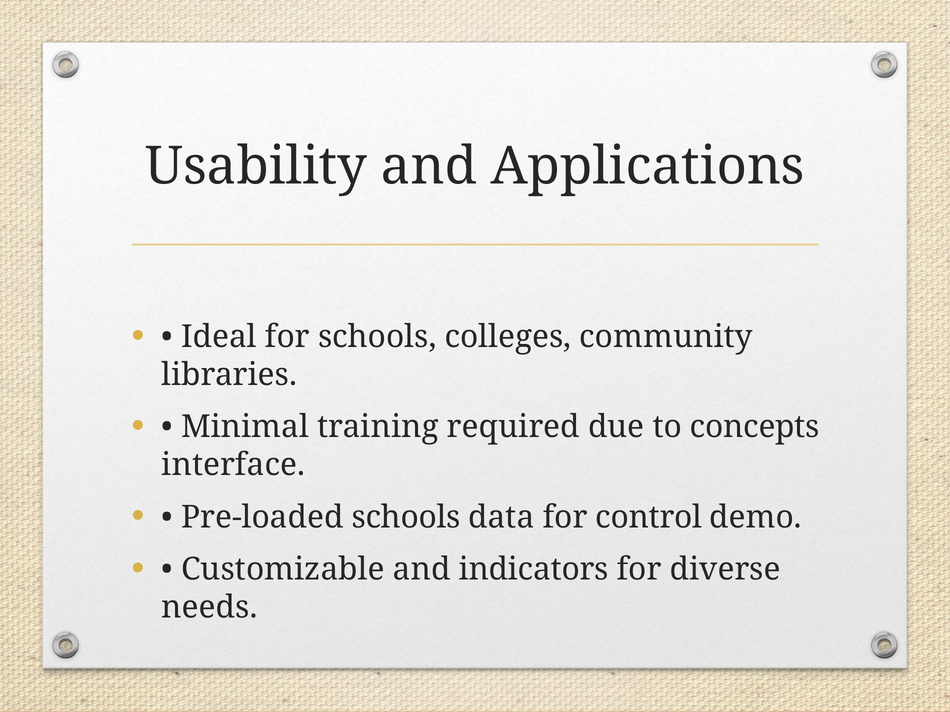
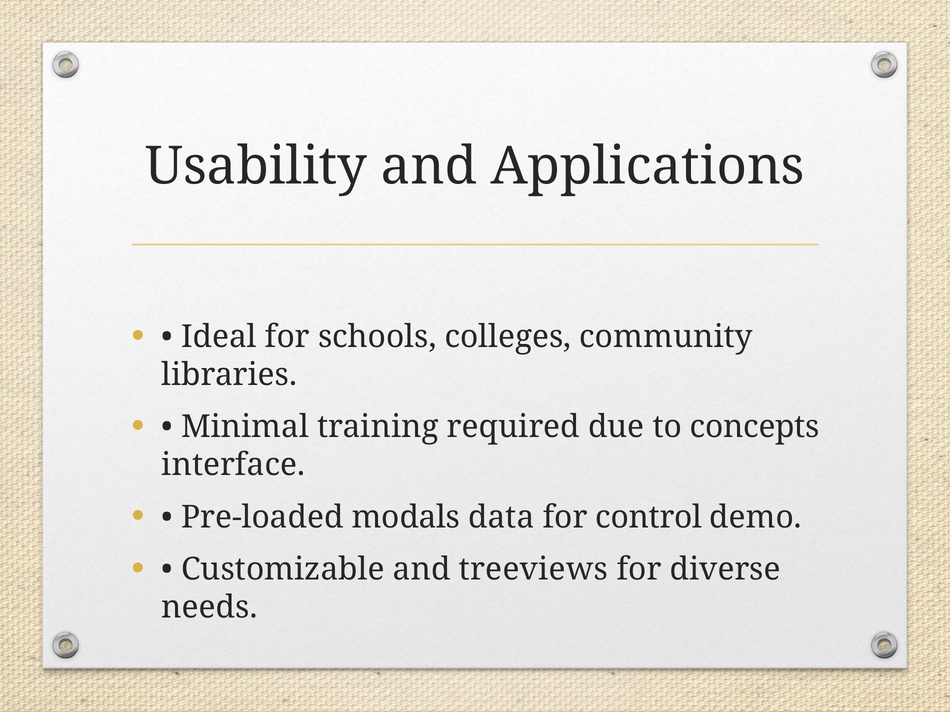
Pre-loaded schools: schools -> modals
indicators: indicators -> treeviews
